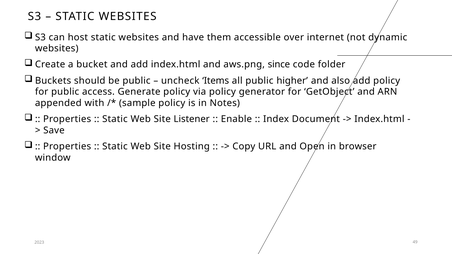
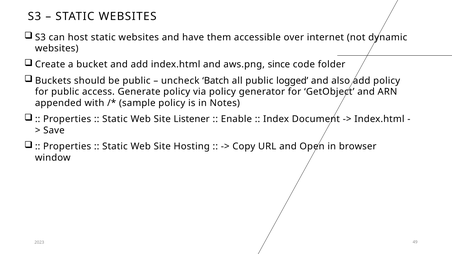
Items: Items -> Batch
higher: higher -> logged
